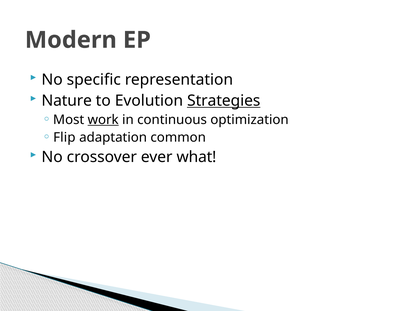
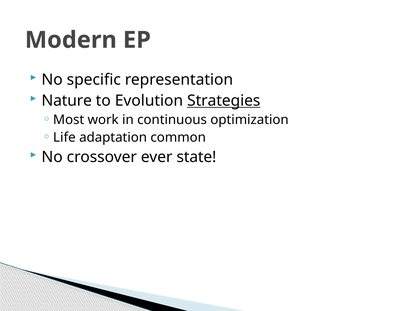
work underline: present -> none
Flip: Flip -> Life
what: what -> state
